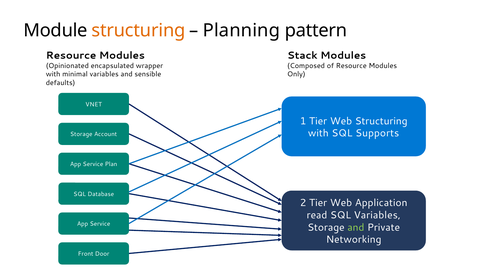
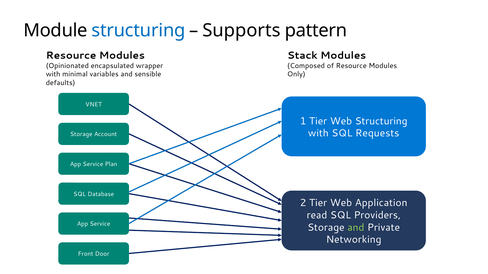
structuring at (138, 31) colour: orange -> blue
Planning: Planning -> Supports
Supports: Supports -> Requests
SQL Variables: Variables -> Providers
